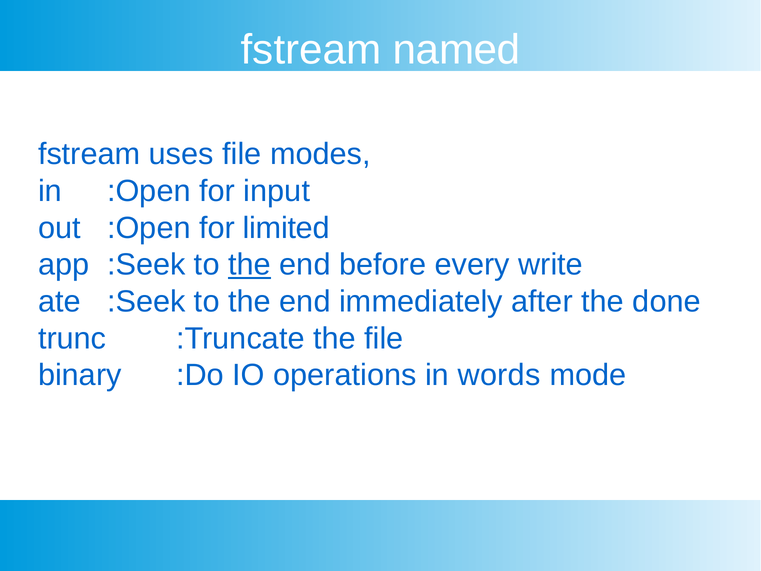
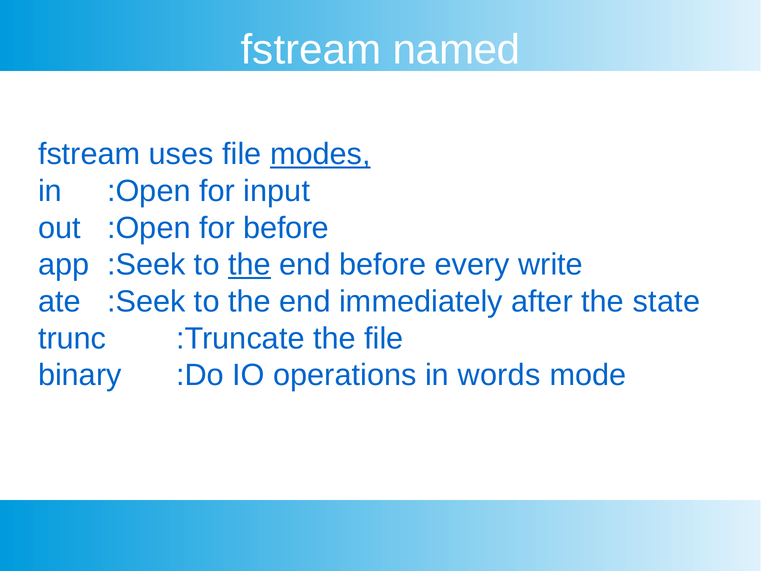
modes underline: none -> present
for limited: limited -> before
done: done -> state
